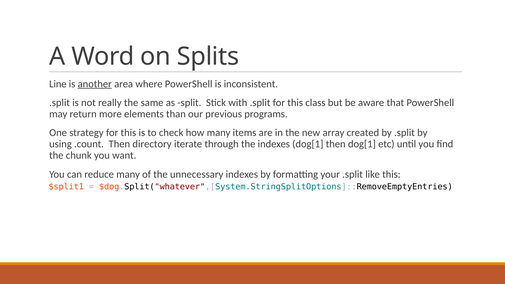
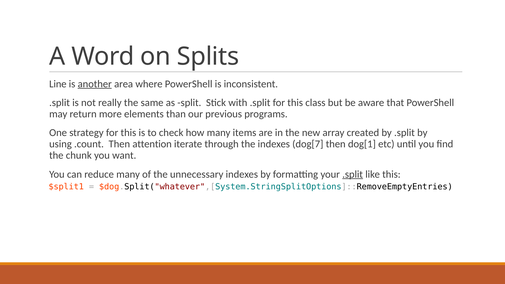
directory: directory -> attention
indexes dog[1: dog[1 -> dog[7
.split at (353, 174) underline: none -> present
